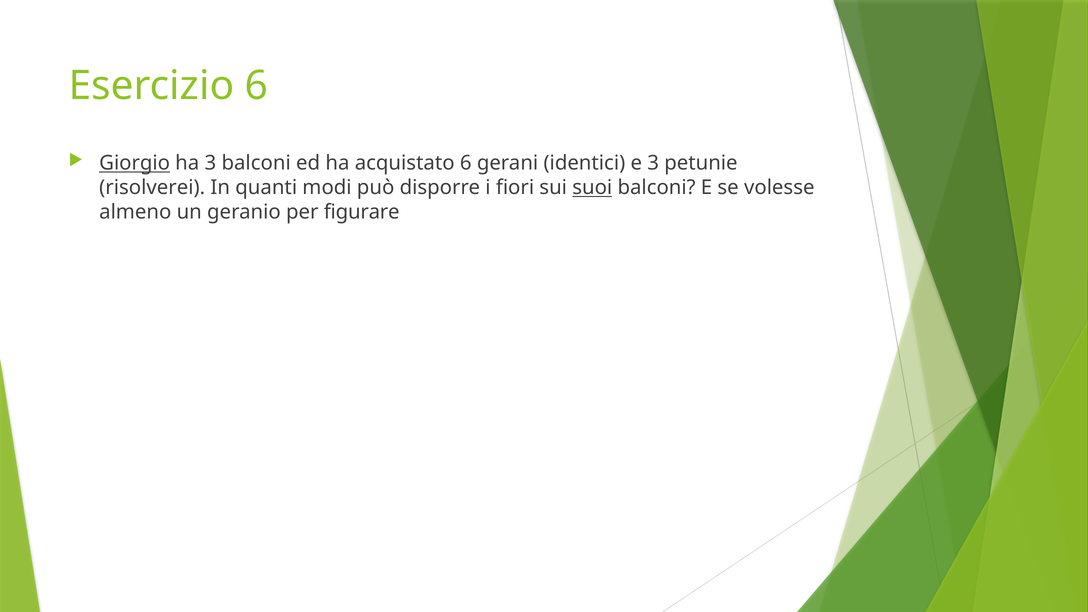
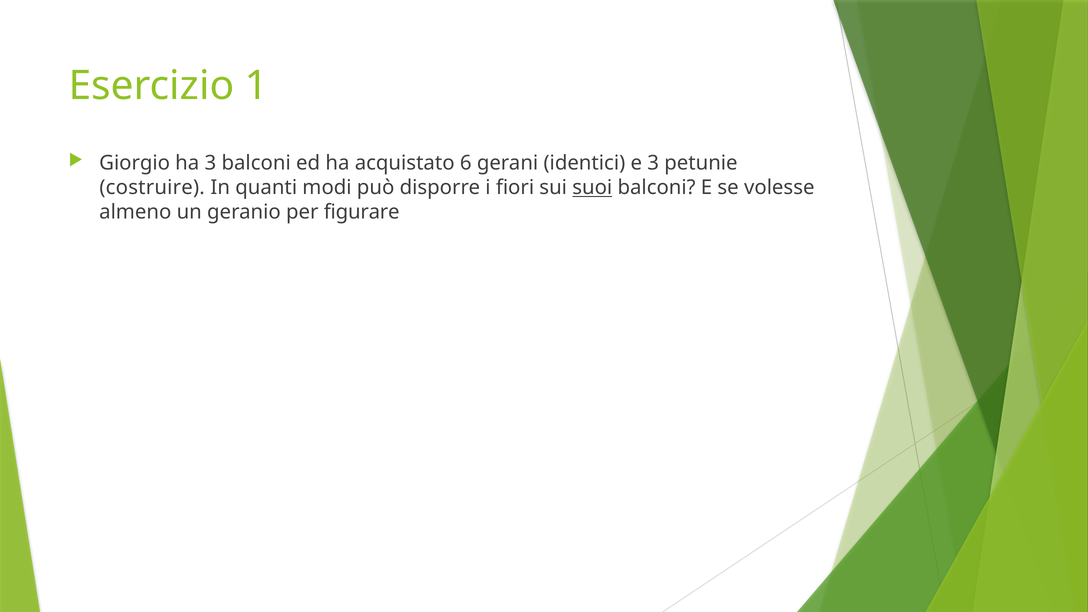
Esercizio 6: 6 -> 1
Giorgio underline: present -> none
risolverei: risolverei -> costruire
